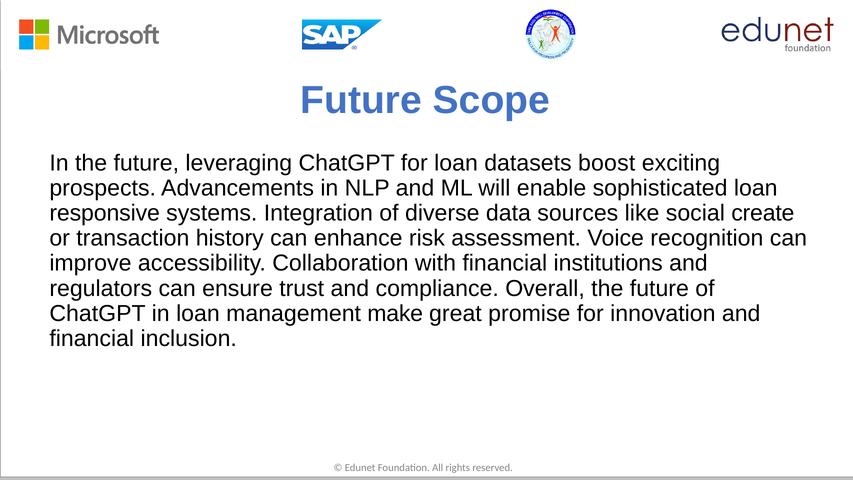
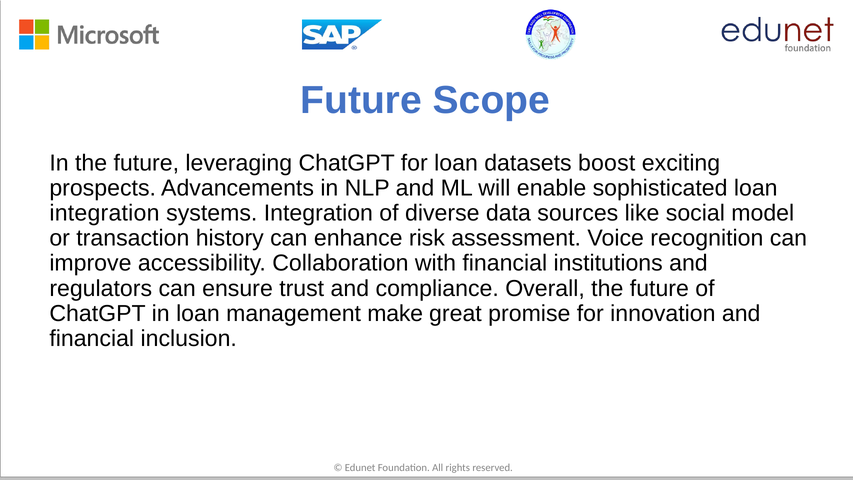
responsive at (105, 213): responsive -> integration
create: create -> model
